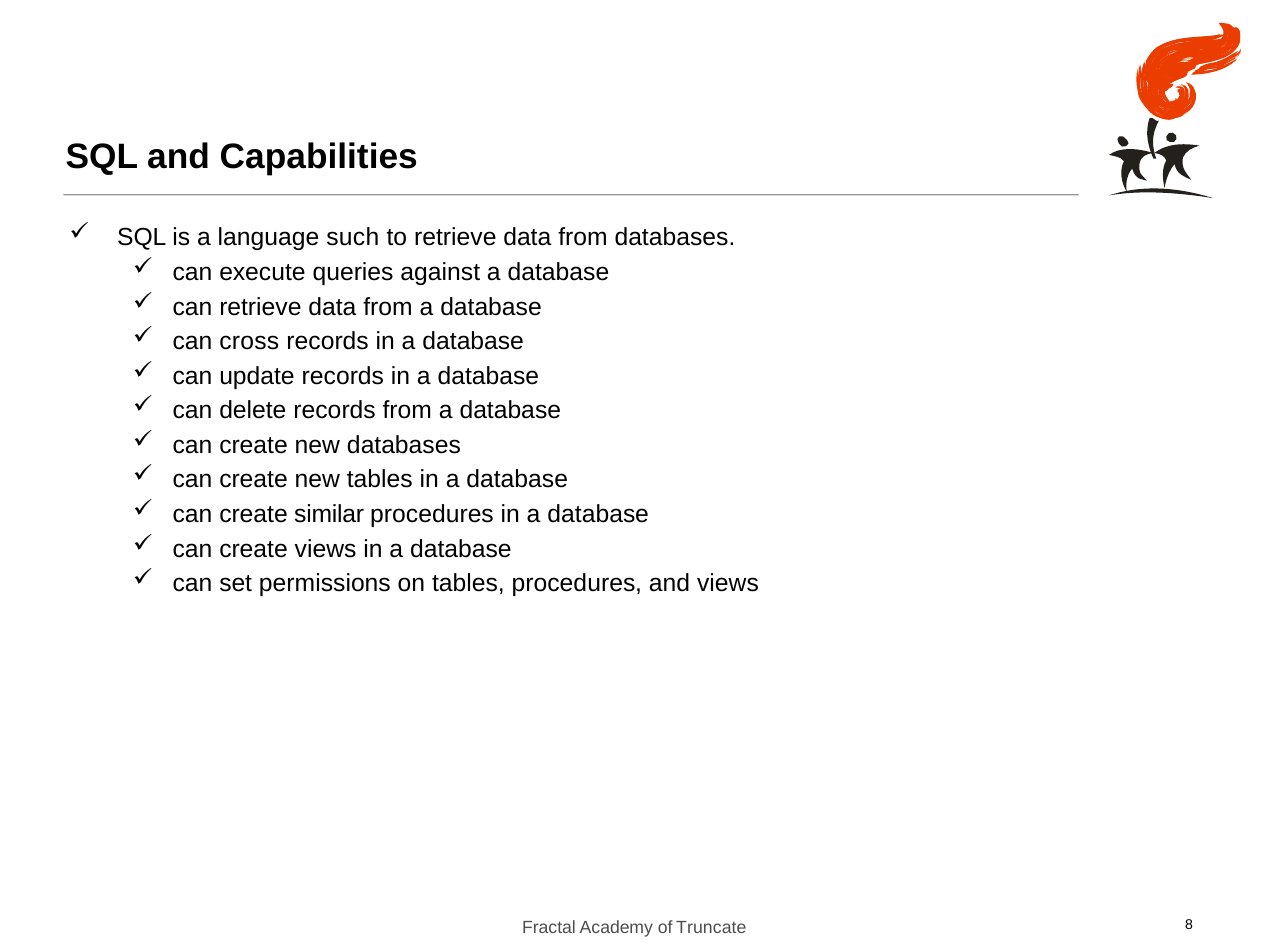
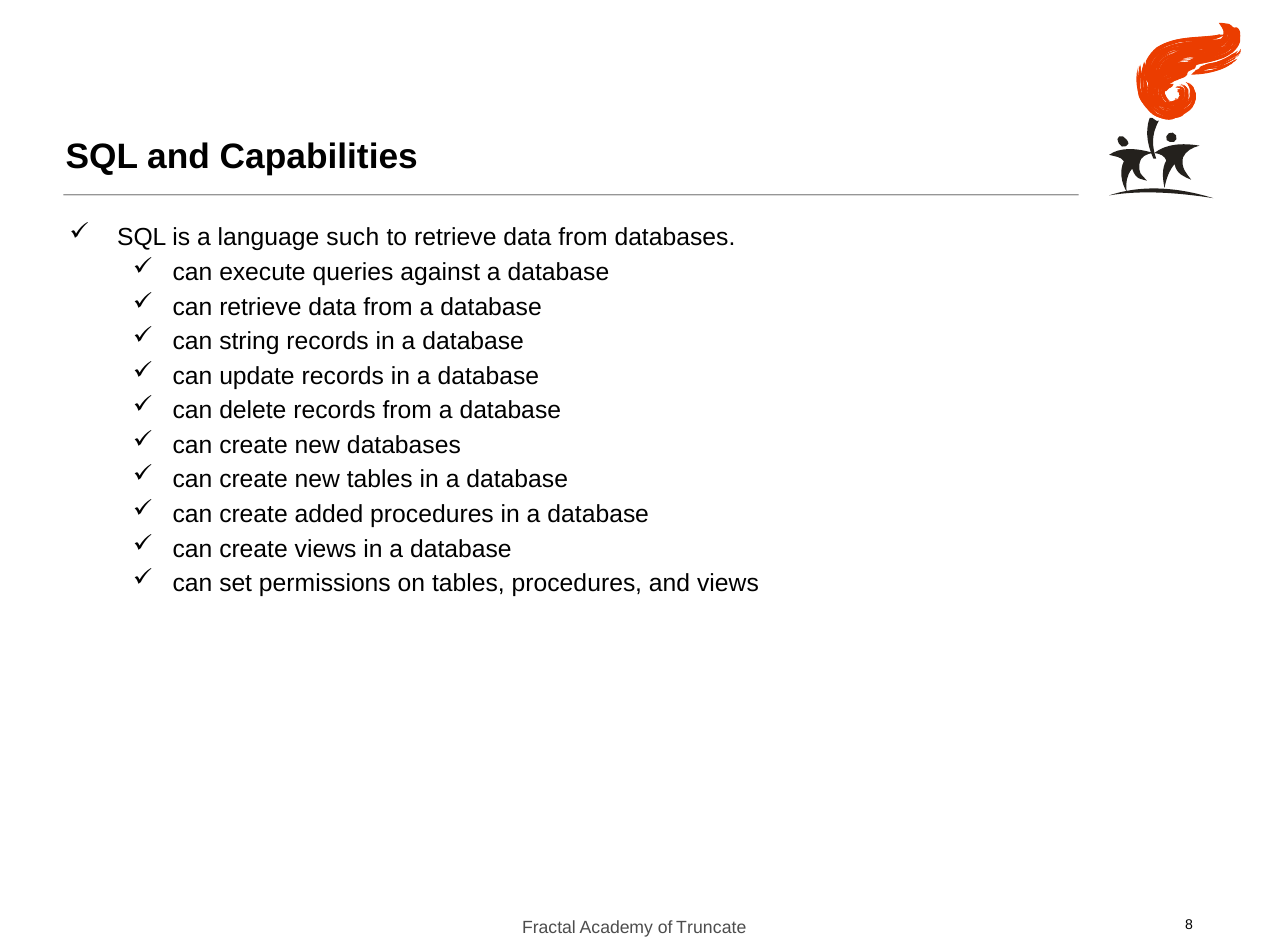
cross: cross -> string
similar: similar -> added
